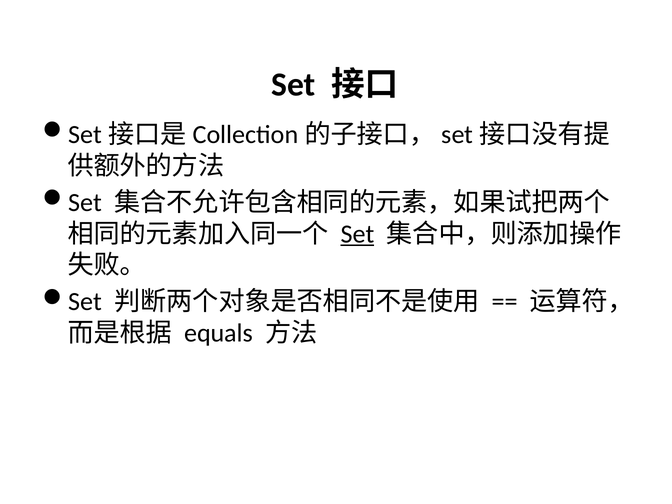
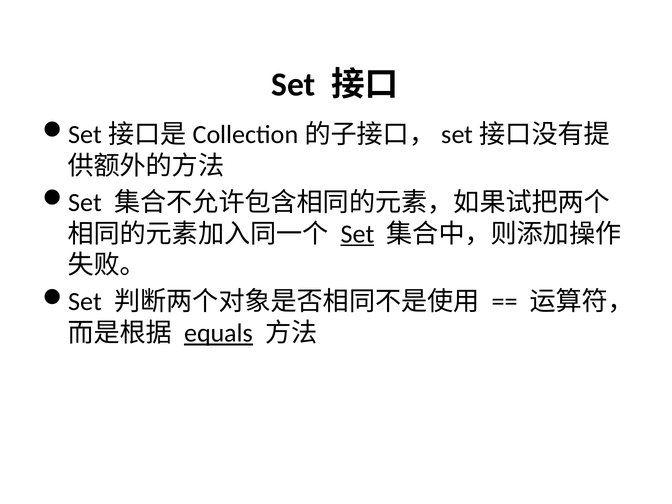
equals underline: none -> present
